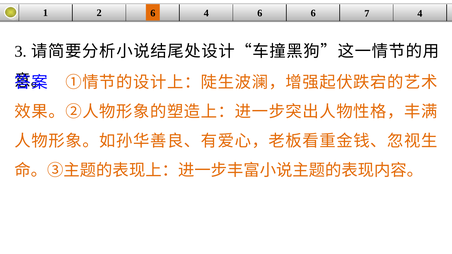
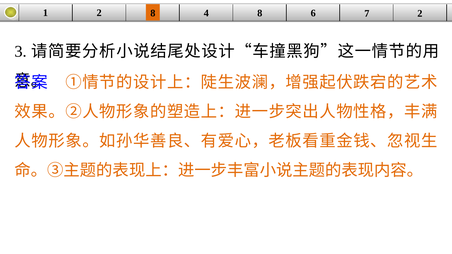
2 6: 6 -> 8
4 6: 6 -> 8
7 4: 4 -> 2
